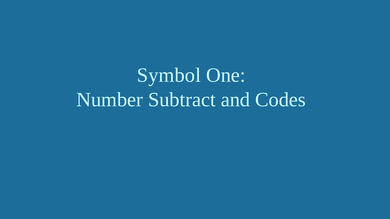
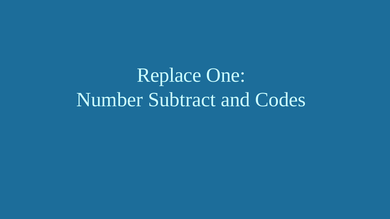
Symbol: Symbol -> Replace
